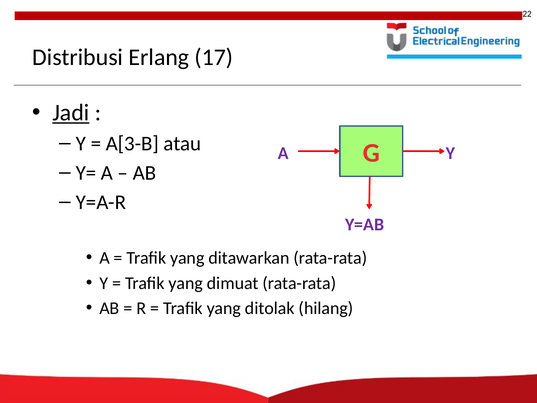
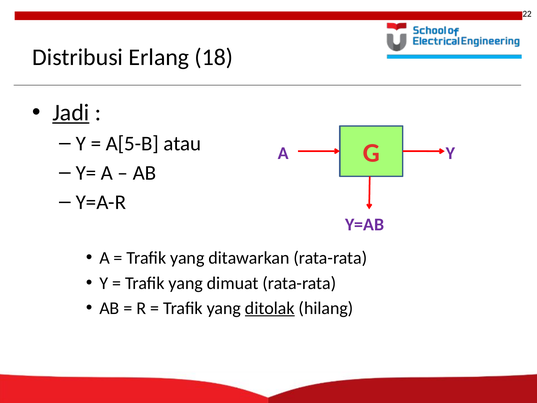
17: 17 -> 18
A[3-B: A[3-B -> A[5-B
ditolak underline: none -> present
